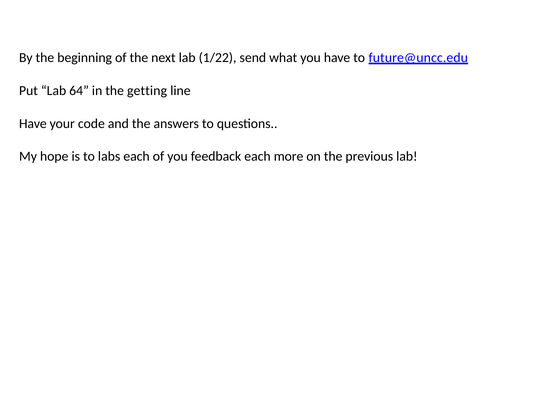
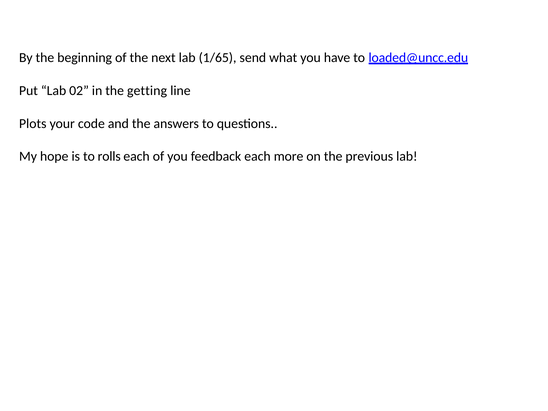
1/22: 1/22 -> 1/65
future@uncc.edu: future@uncc.edu -> loaded@uncc.edu
64: 64 -> 02
Have at (33, 124): Have -> Plots
labs: labs -> rolls
